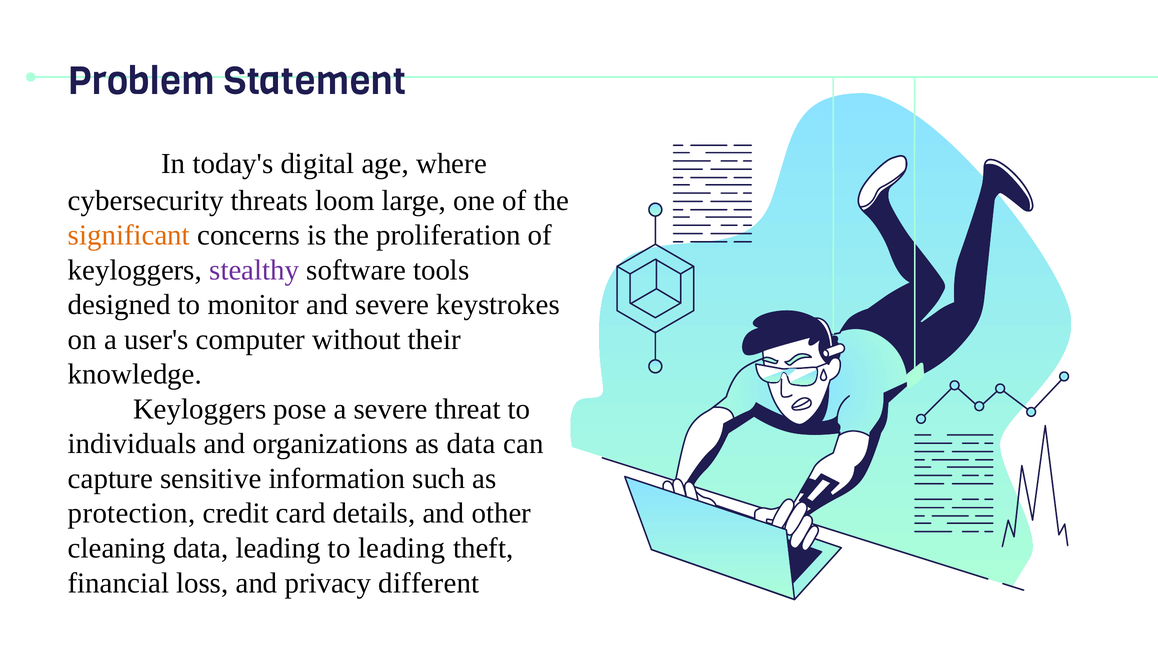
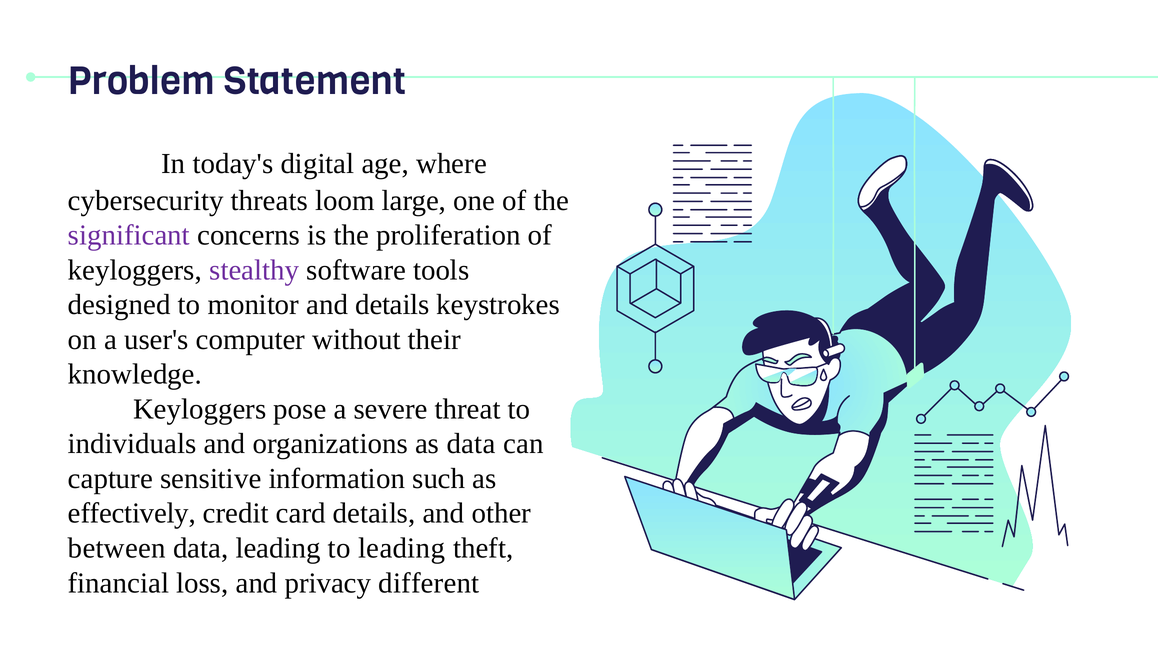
significant colour: orange -> purple
and severe: severe -> details
protection: protection -> effectively
cleaning: cleaning -> between
